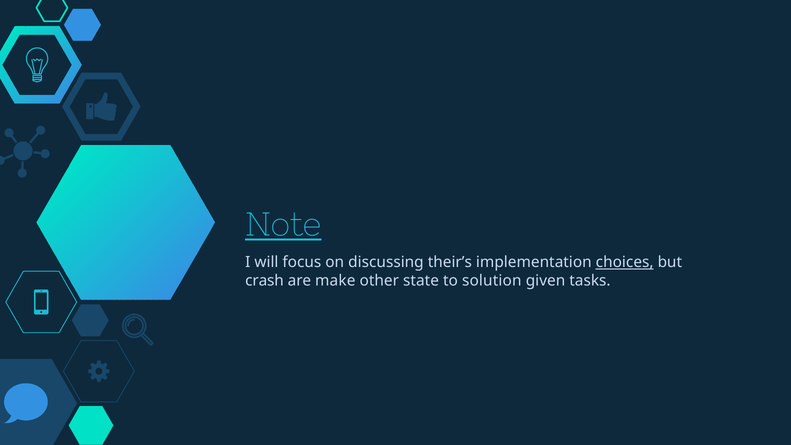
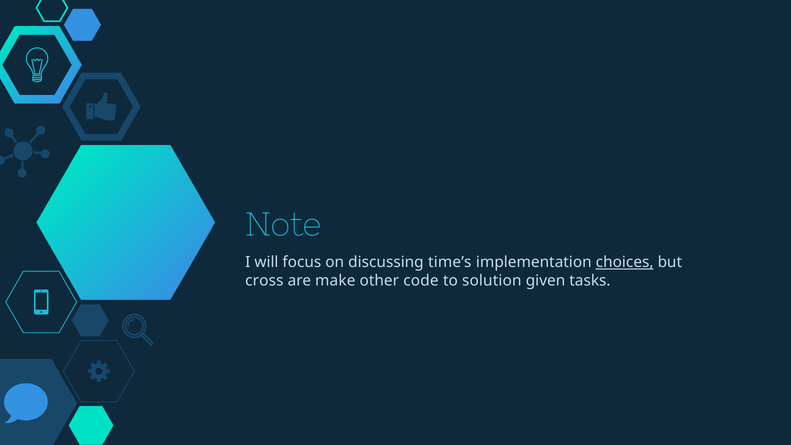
Note underline: present -> none
their’s: their’s -> time’s
crash: crash -> cross
state: state -> code
